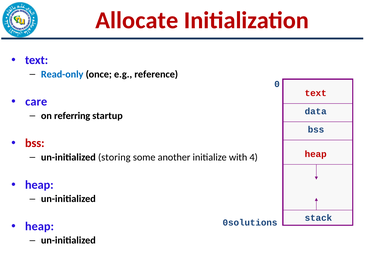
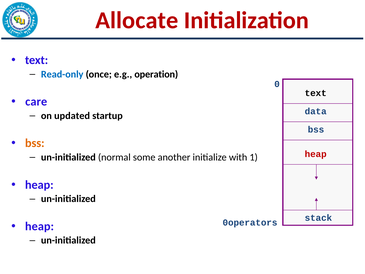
reference: reference -> operation
text at (316, 93) colour: red -> black
referring: referring -> updated
bss at (35, 143) colour: red -> orange
storing: storing -> normal
4: 4 -> 1
0solutions: 0solutions -> 0operators
